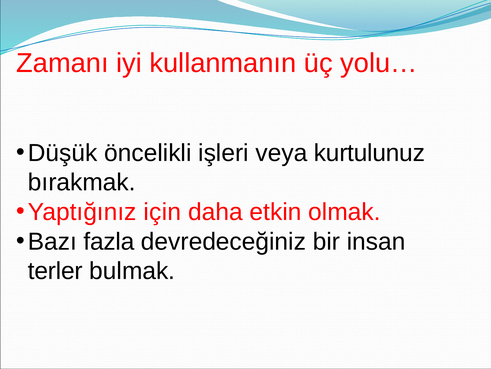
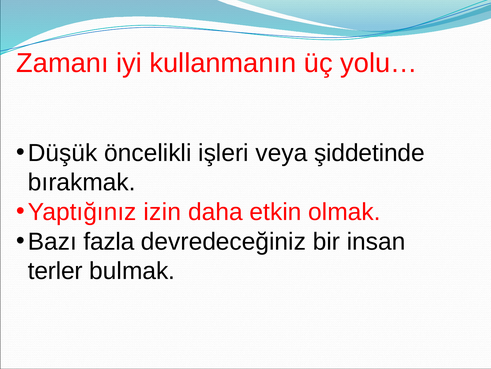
kurtulunuz: kurtulunuz -> şiddetinde
için: için -> izin
